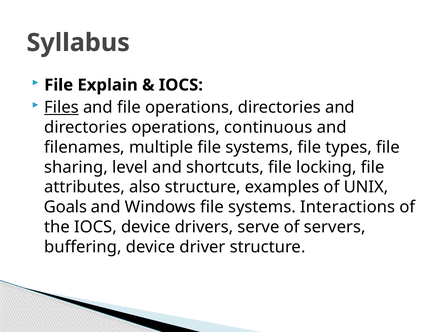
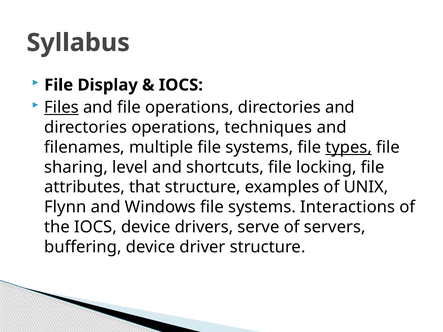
Explain: Explain -> Display
continuous: continuous -> techniques
types underline: none -> present
also: also -> that
Goals: Goals -> Flynn
